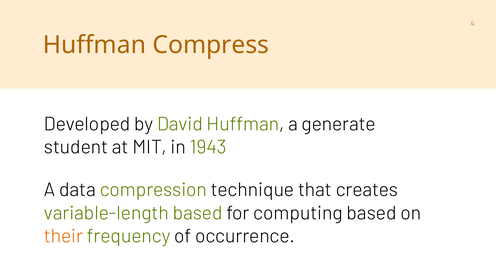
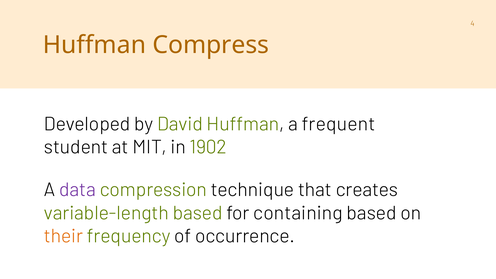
generate: generate -> frequent
1943: 1943 -> 1902
data colour: black -> purple
computing: computing -> containing
